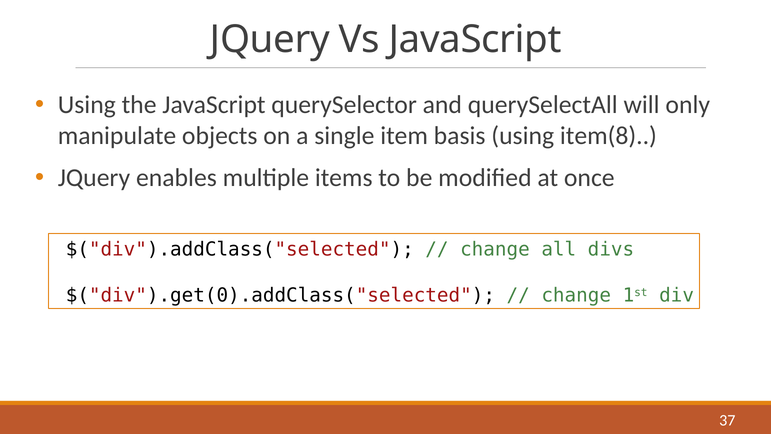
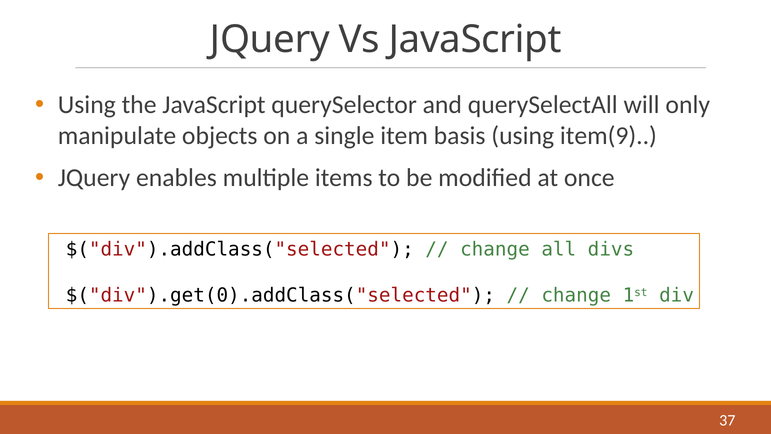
item(8: item(8 -> item(9
